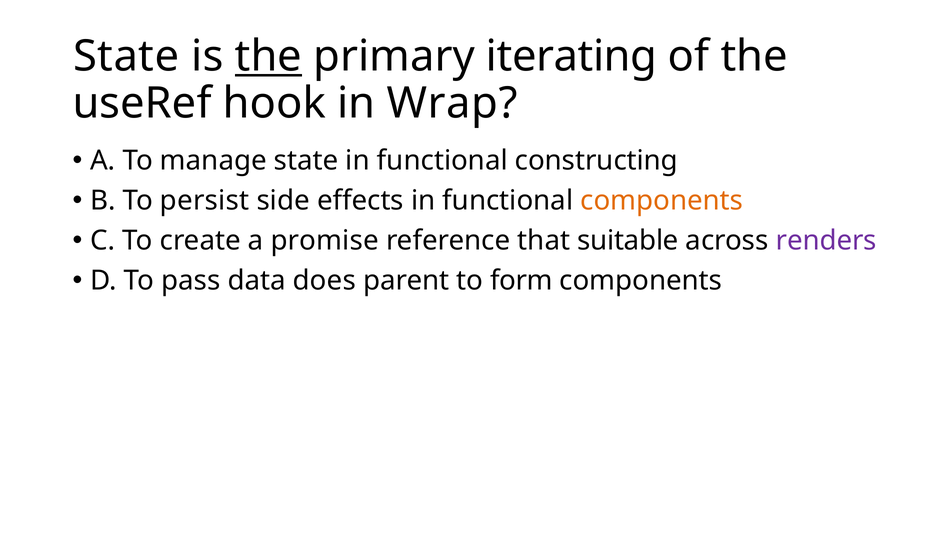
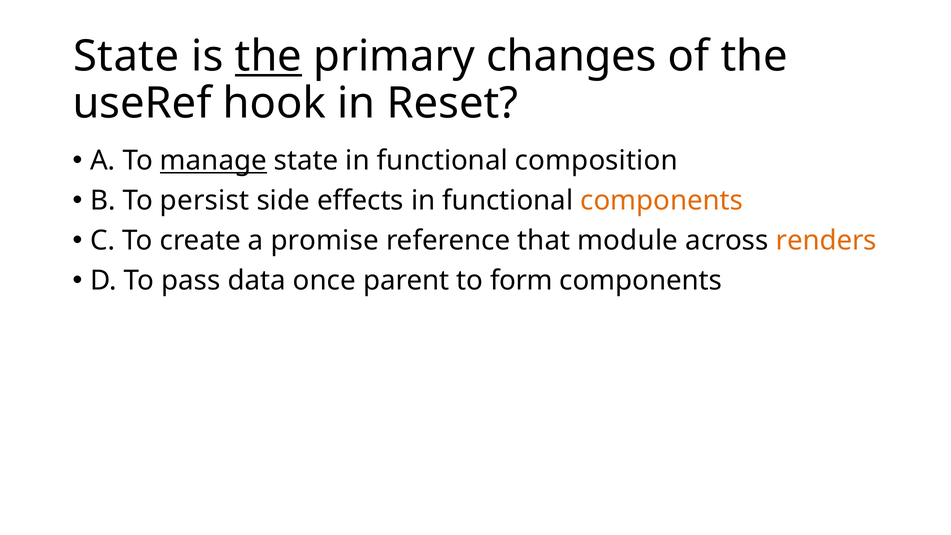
iterating: iterating -> changes
Wrap: Wrap -> Reset
manage underline: none -> present
constructing: constructing -> composition
suitable: suitable -> module
renders colour: purple -> orange
does: does -> once
